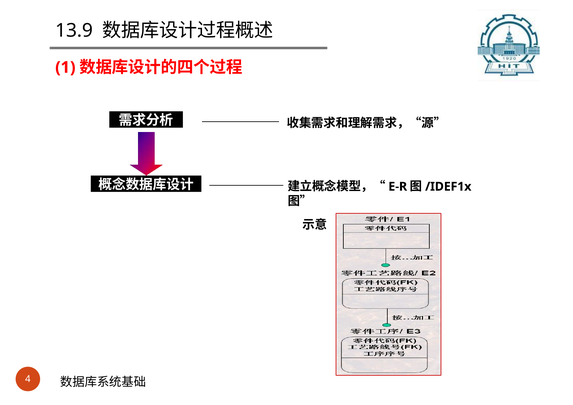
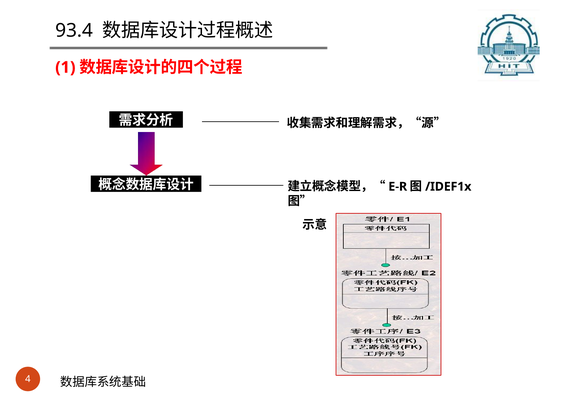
13.9: 13.9 -> 93.4
